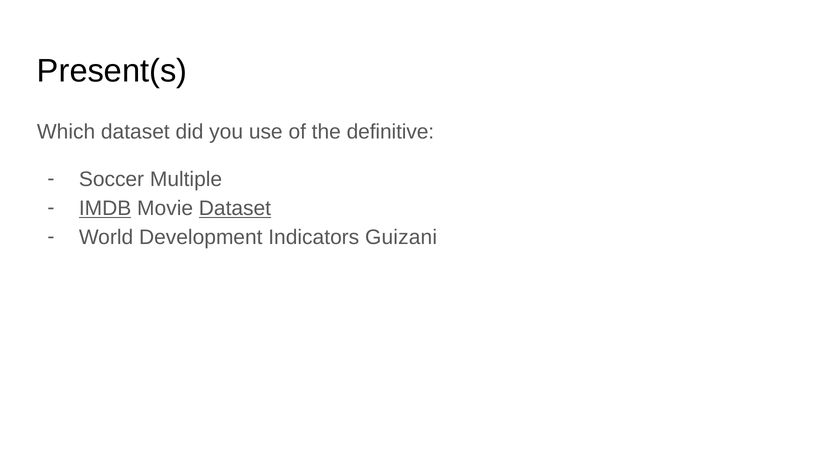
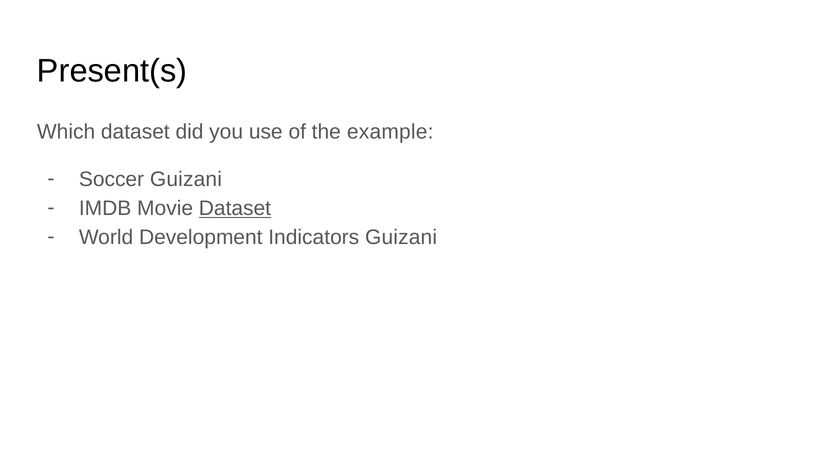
definitive: definitive -> example
Soccer Multiple: Multiple -> Guizani
IMDB underline: present -> none
